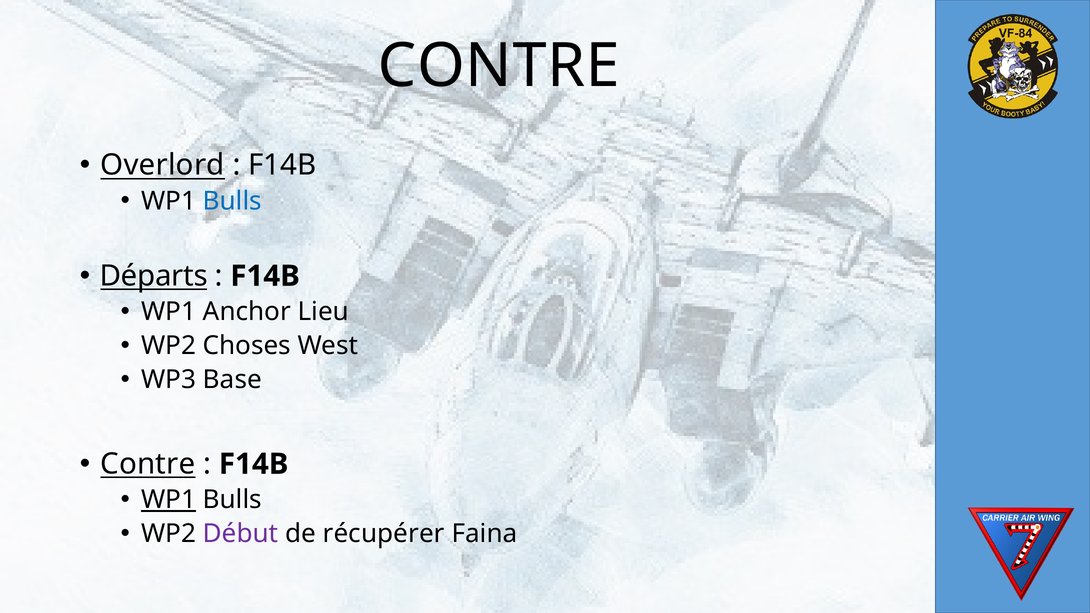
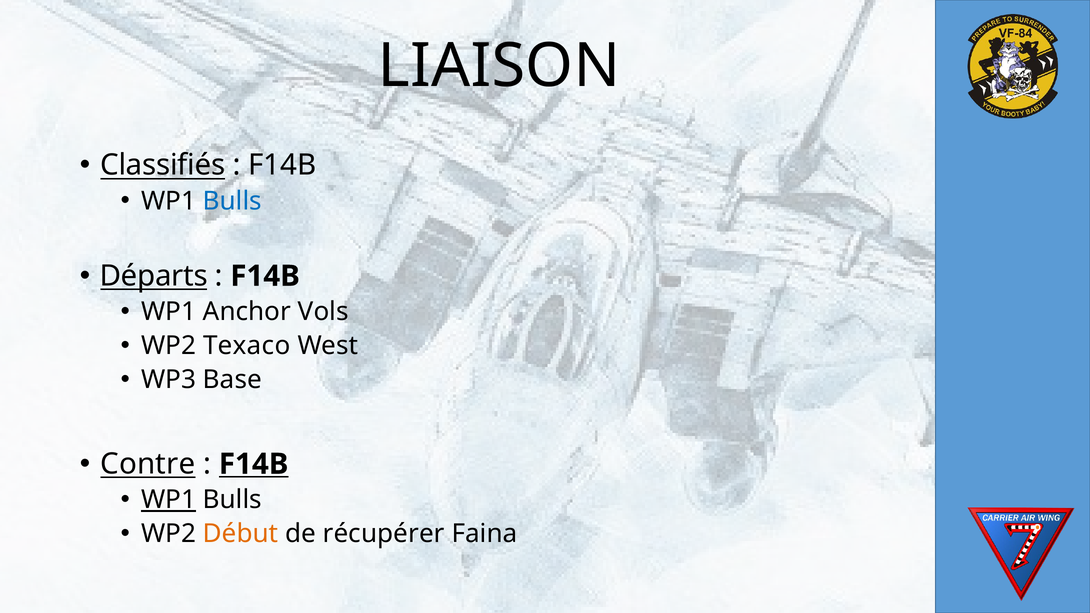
CONTRE at (499, 66): CONTRE -> LIAISON
Overlord: Overlord -> Classifiés
Lieu: Lieu -> Vols
Choses: Choses -> Texaco
F14B at (254, 464) underline: none -> present
Début colour: purple -> orange
